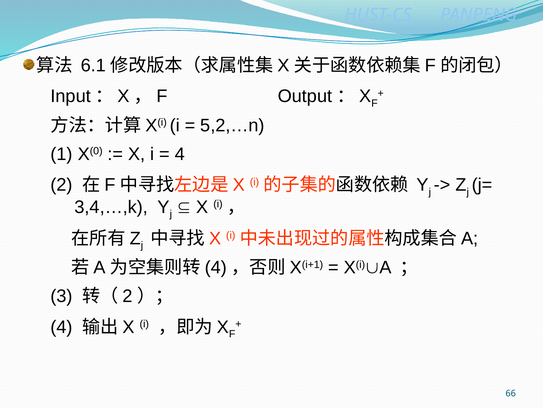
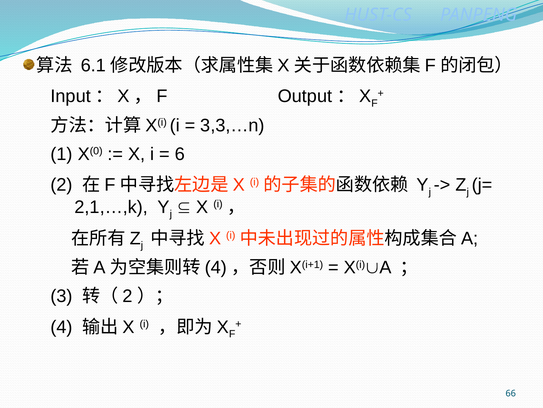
5,2,…n: 5,2,…n -> 3,3,…n
4 at (180, 154): 4 -> 6
3,4,…,k: 3,4,…,k -> 2,1,…,k
